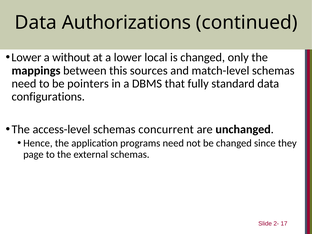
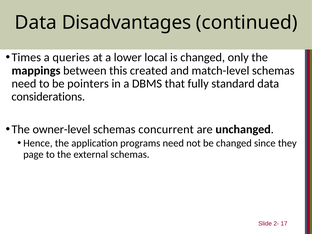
Authorizations: Authorizations -> Disadvantages
Lower at (26, 57): Lower -> Times
without: without -> queries
sources: sources -> created
configurations: configurations -> considerations
access-level: access-level -> owner-level
